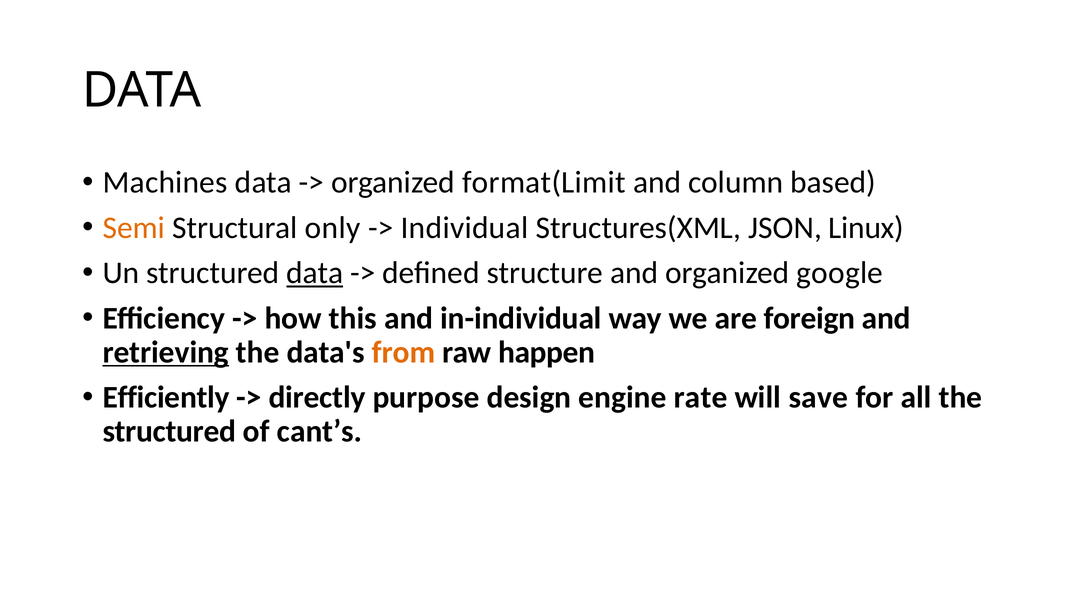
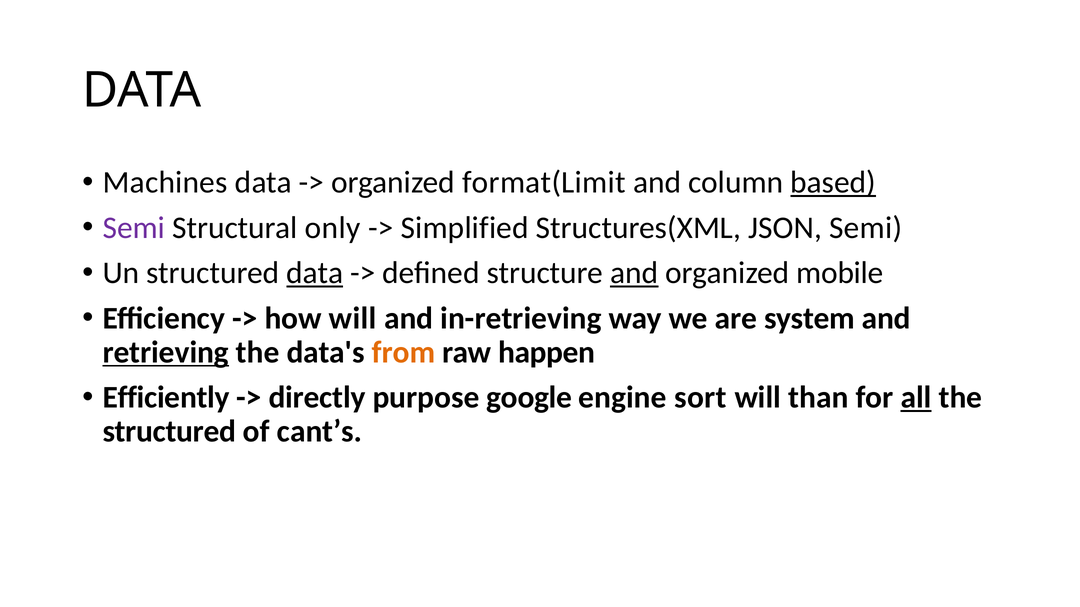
based underline: none -> present
Semi at (134, 228) colour: orange -> purple
Individual: Individual -> Simplified
JSON Linux: Linux -> Semi
and at (634, 273) underline: none -> present
google: google -> mobile
how this: this -> will
in-individual: in-individual -> in-retrieving
foreign: foreign -> system
design: design -> google
rate: rate -> sort
save: save -> than
all underline: none -> present
